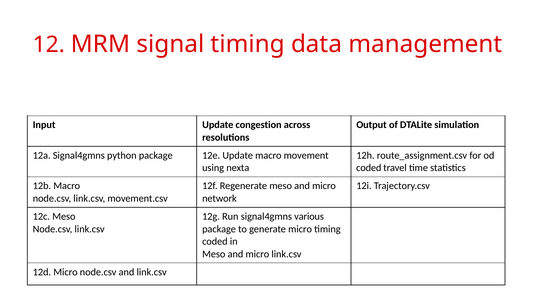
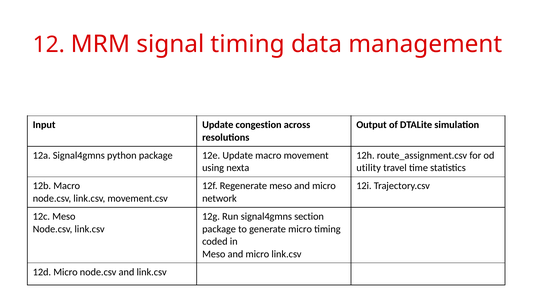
coded at (369, 168): coded -> utility
various: various -> section
